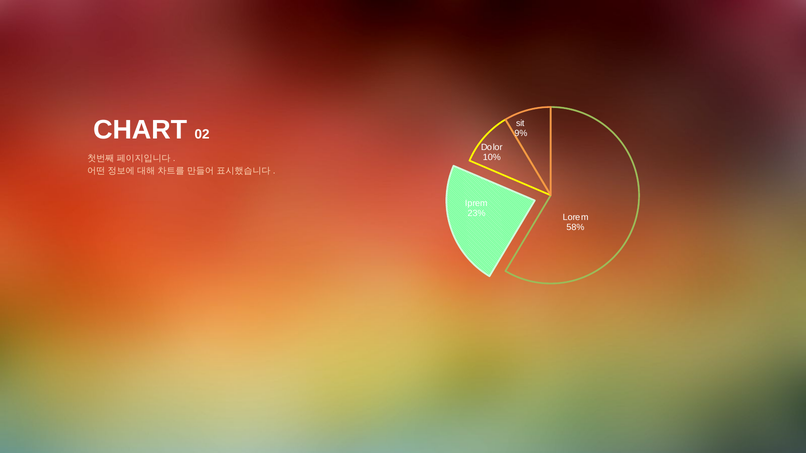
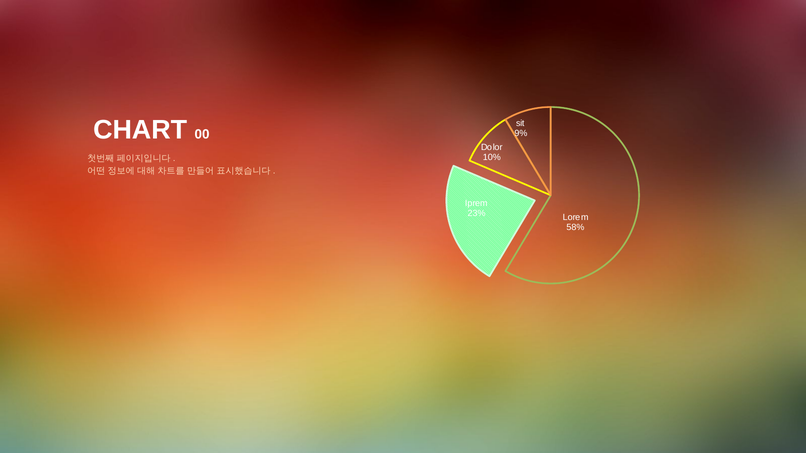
02: 02 -> 00
